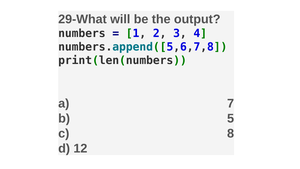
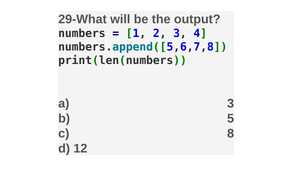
a 7: 7 -> 3
